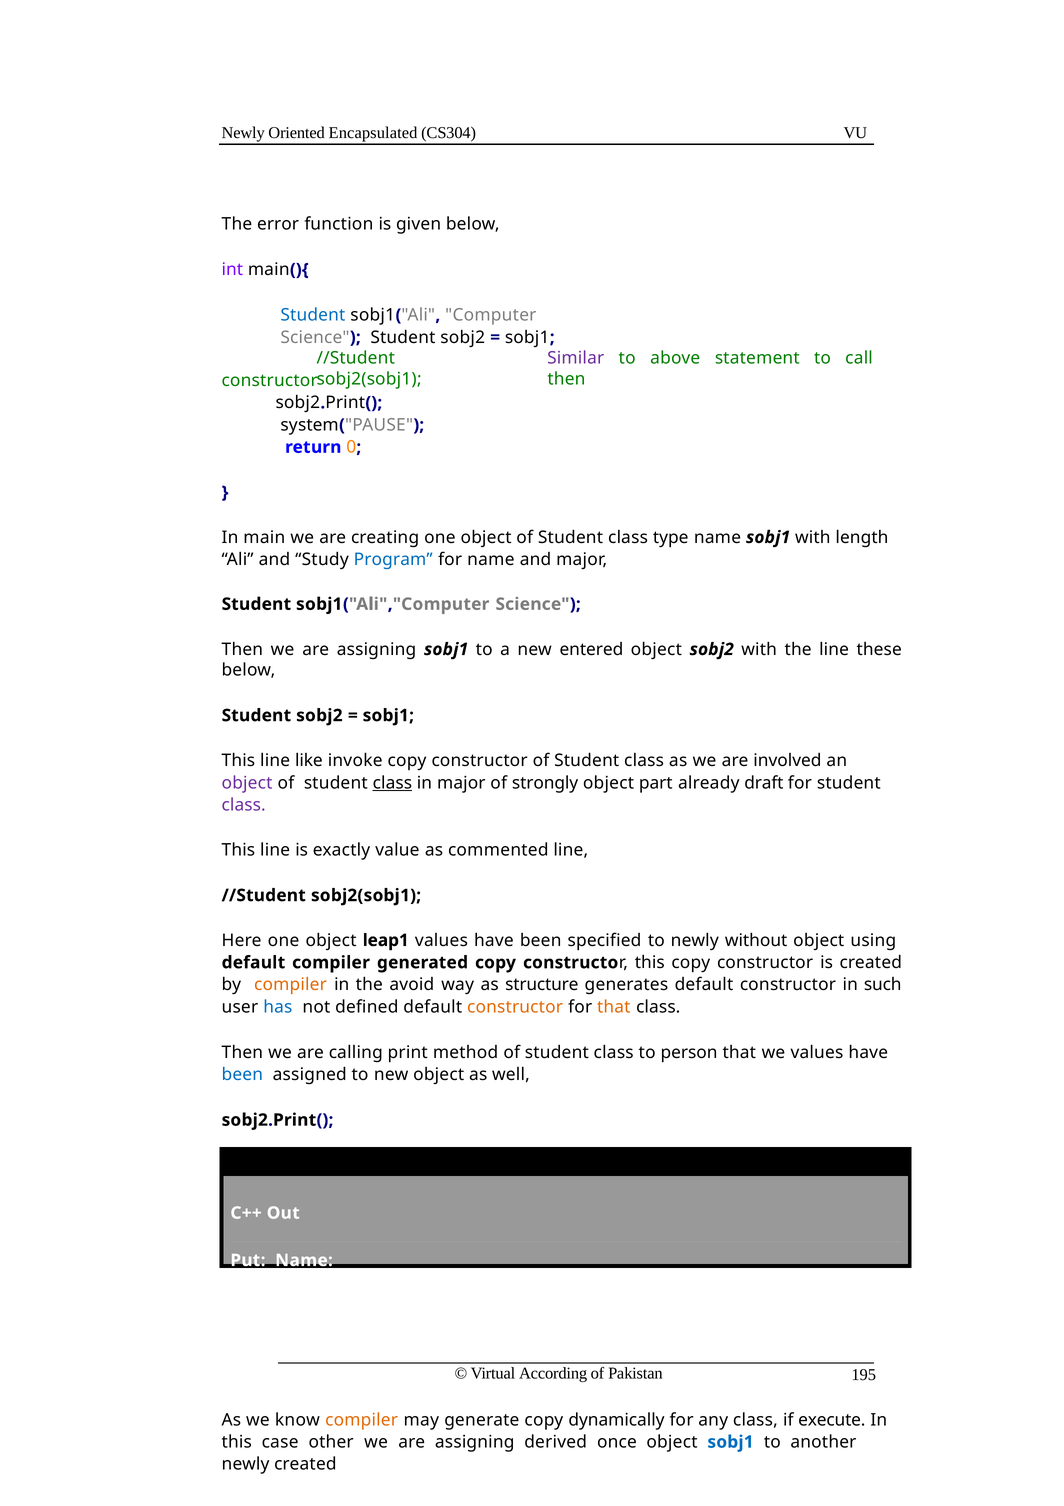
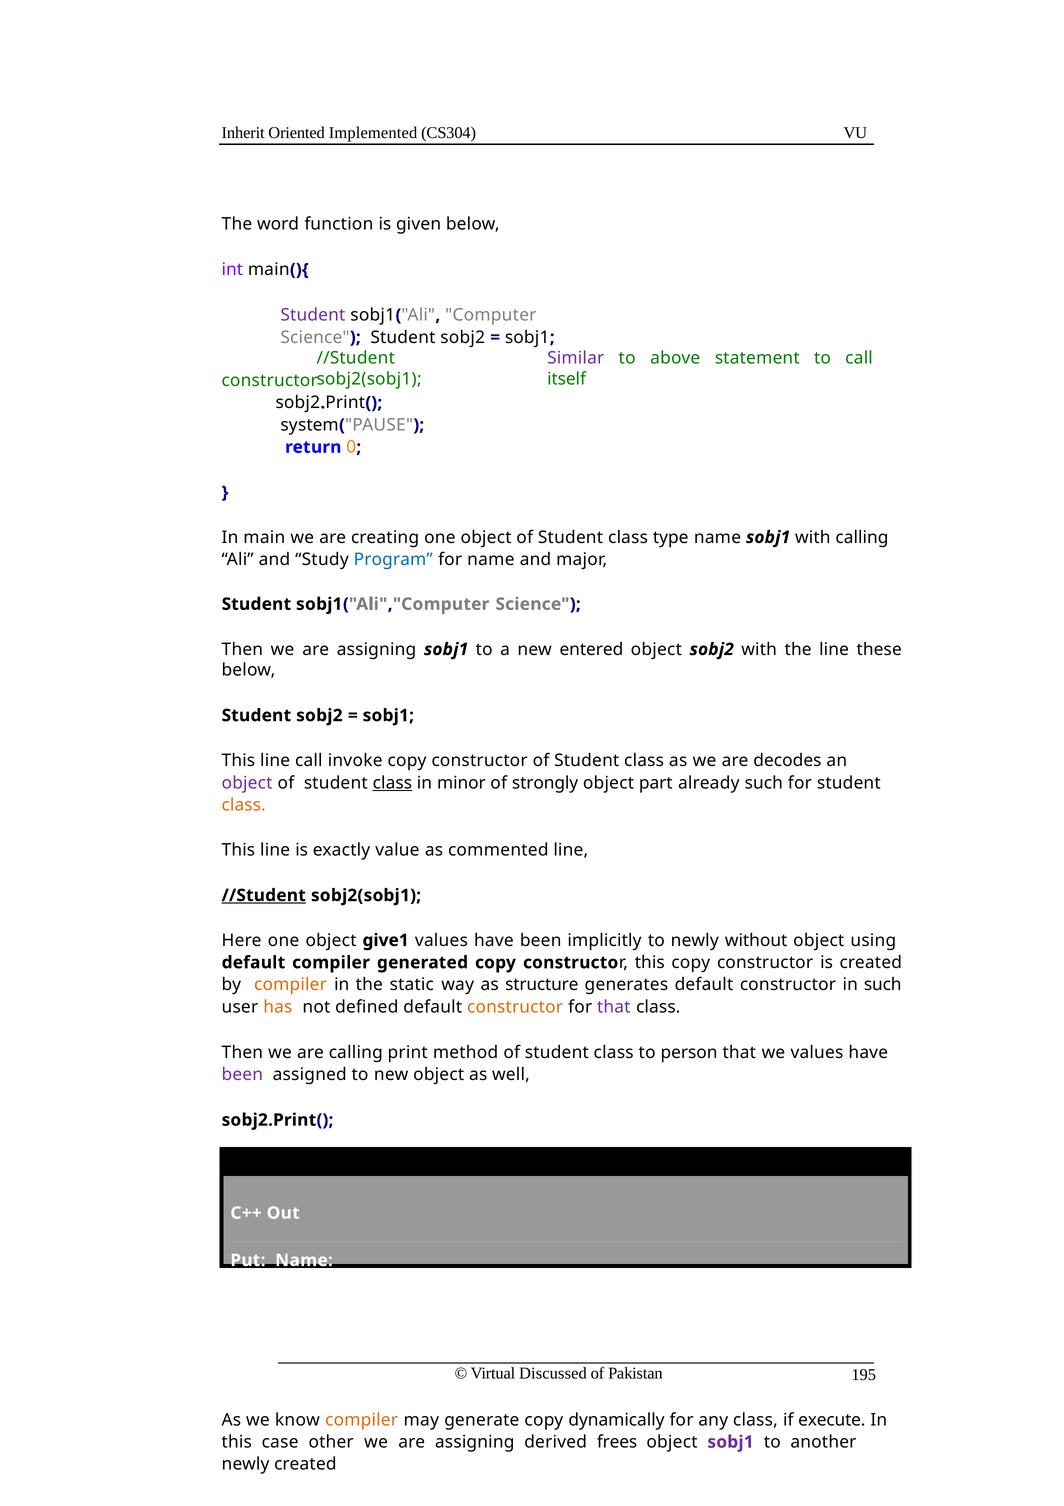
Newly at (243, 133): Newly -> Inherit
Encapsulated: Encapsulated -> Implemented
error: error -> word
Student at (313, 315) colour: blue -> purple
then at (566, 379): then -> itself
with length: length -> calling
line like: like -> call
involved: involved -> decodes
in major: major -> minor
already draft: draft -> such
class at (244, 805) colour: purple -> orange
//Student at (264, 895) underline: none -> present
leap1: leap1 -> give1
specified: specified -> implicitly
avoid: avoid -> static
has colour: blue -> orange
that at (614, 1007) colour: orange -> purple
been at (242, 1075) colour: blue -> purple
According: According -> Discussed
once: once -> frees
sobj1 at (731, 1442) colour: blue -> purple
